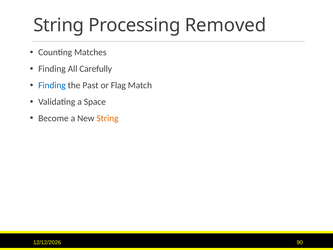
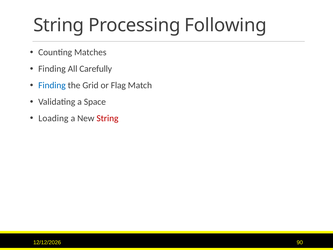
Removed: Removed -> Following
Past: Past -> Grid
Become: Become -> Loading
String at (107, 118) colour: orange -> red
